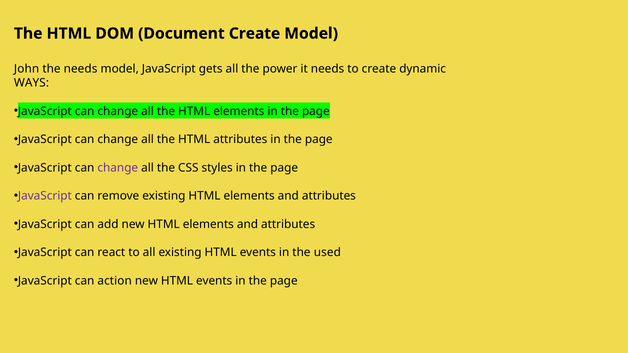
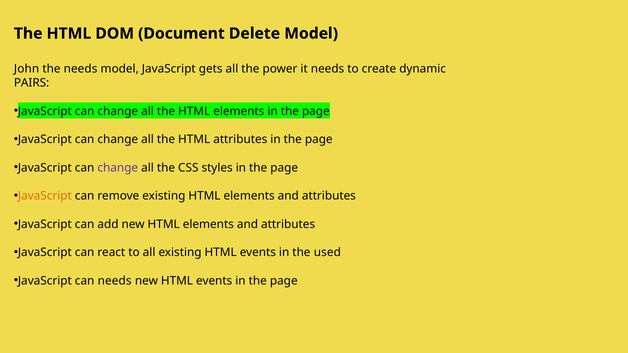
Document Create: Create -> Delete
WAYS: WAYS -> PAIRS
JavaScript at (45, 196) colour: purple -> orange
can action: action -> needs
